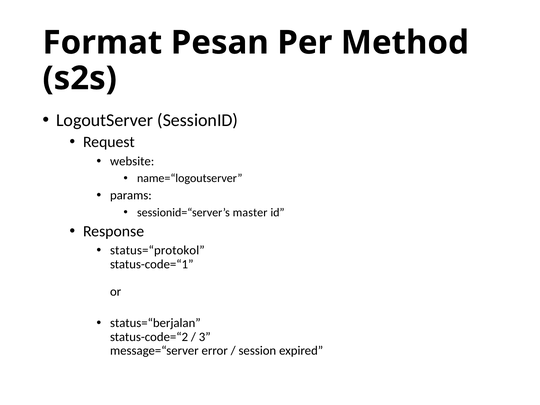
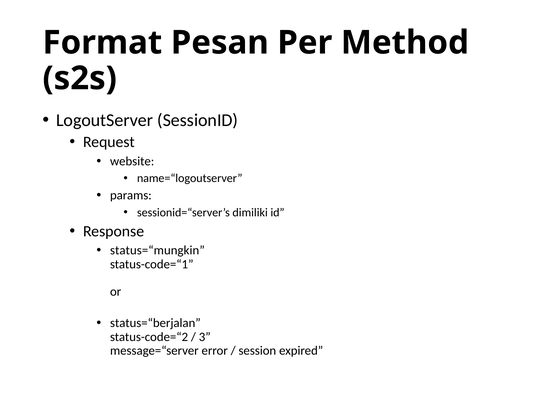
master: master -> dimiliki
status=“protokol: status=“protokol -> status=“mungkin
